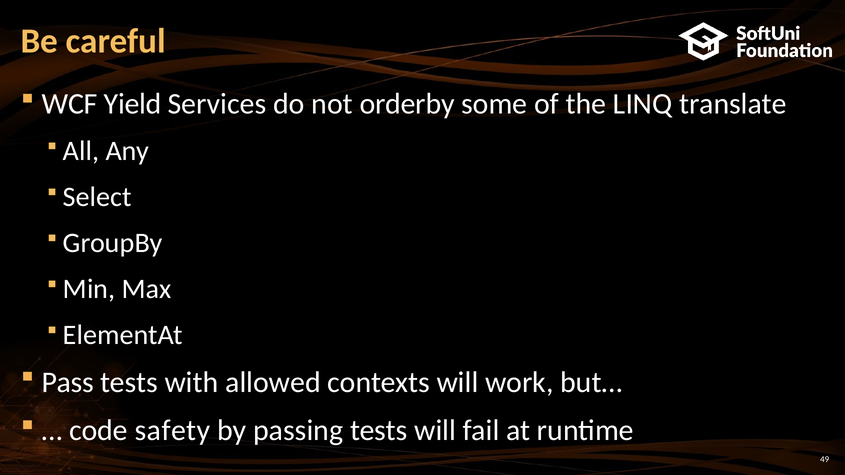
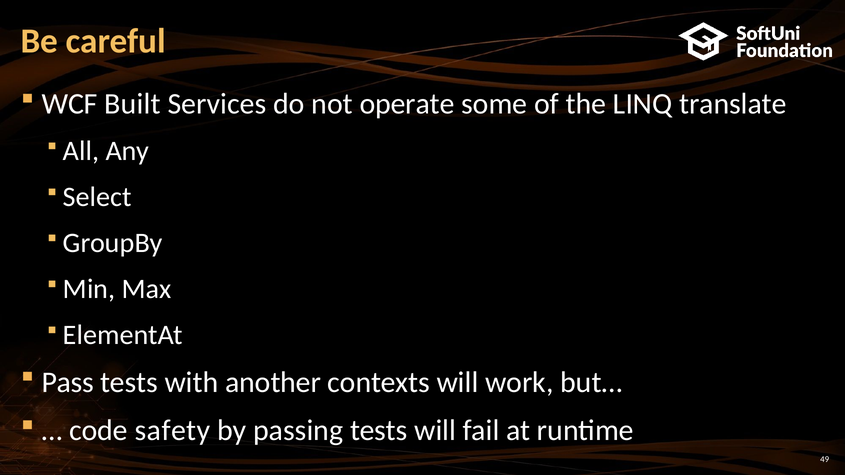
Yield: Yield -> Built
orderby: orderby -> operate
allowed: allowed -> another
